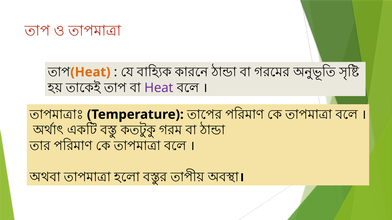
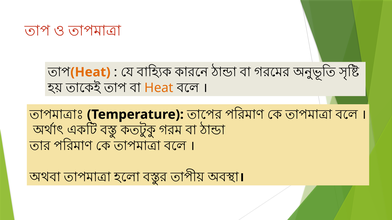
Heat at (159, 88) colour: purple -> orange
